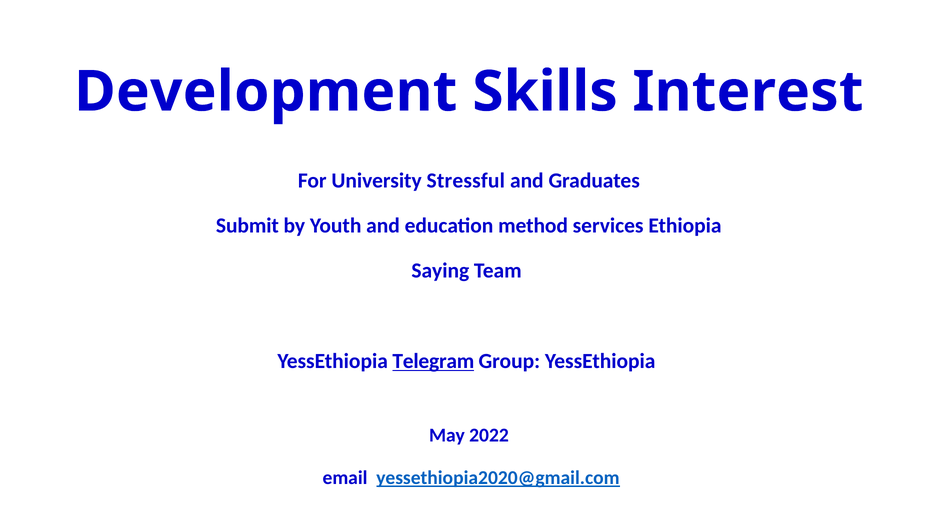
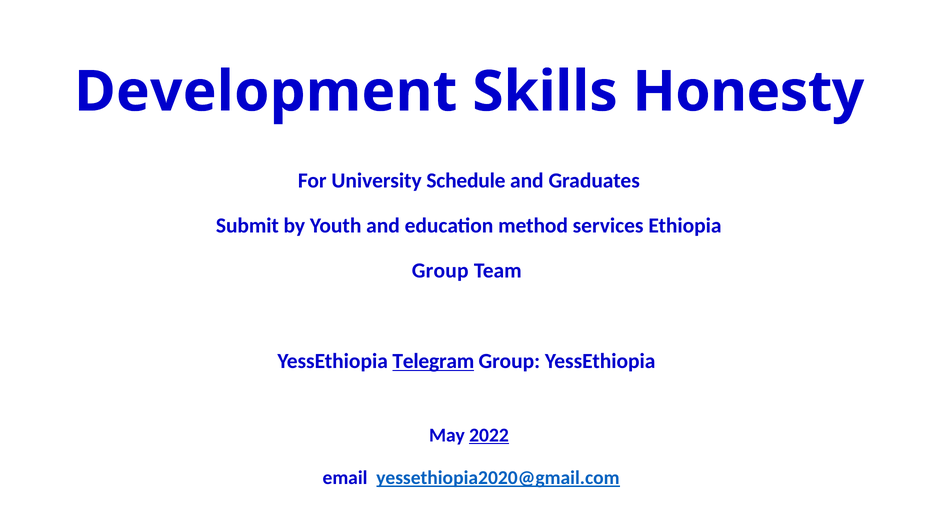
Interest: Interest -> Honesty
Stressful: Stressful -> Schedule
Saying at (440, 271): Saying -> Group
2022 underline: none -> present
